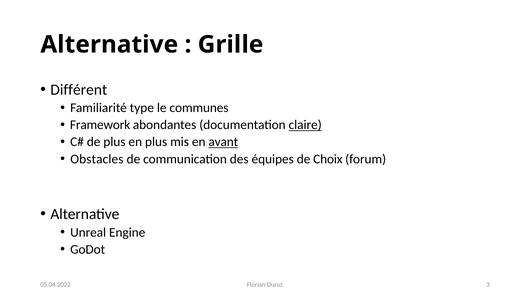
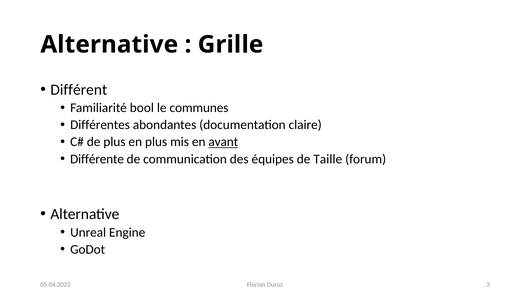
type: type -> bool
Framework: Framework -> Différentes
claire underline: present -> none
Obstacles: Obstacles -> Différente
Choix: Choix -> Taille
